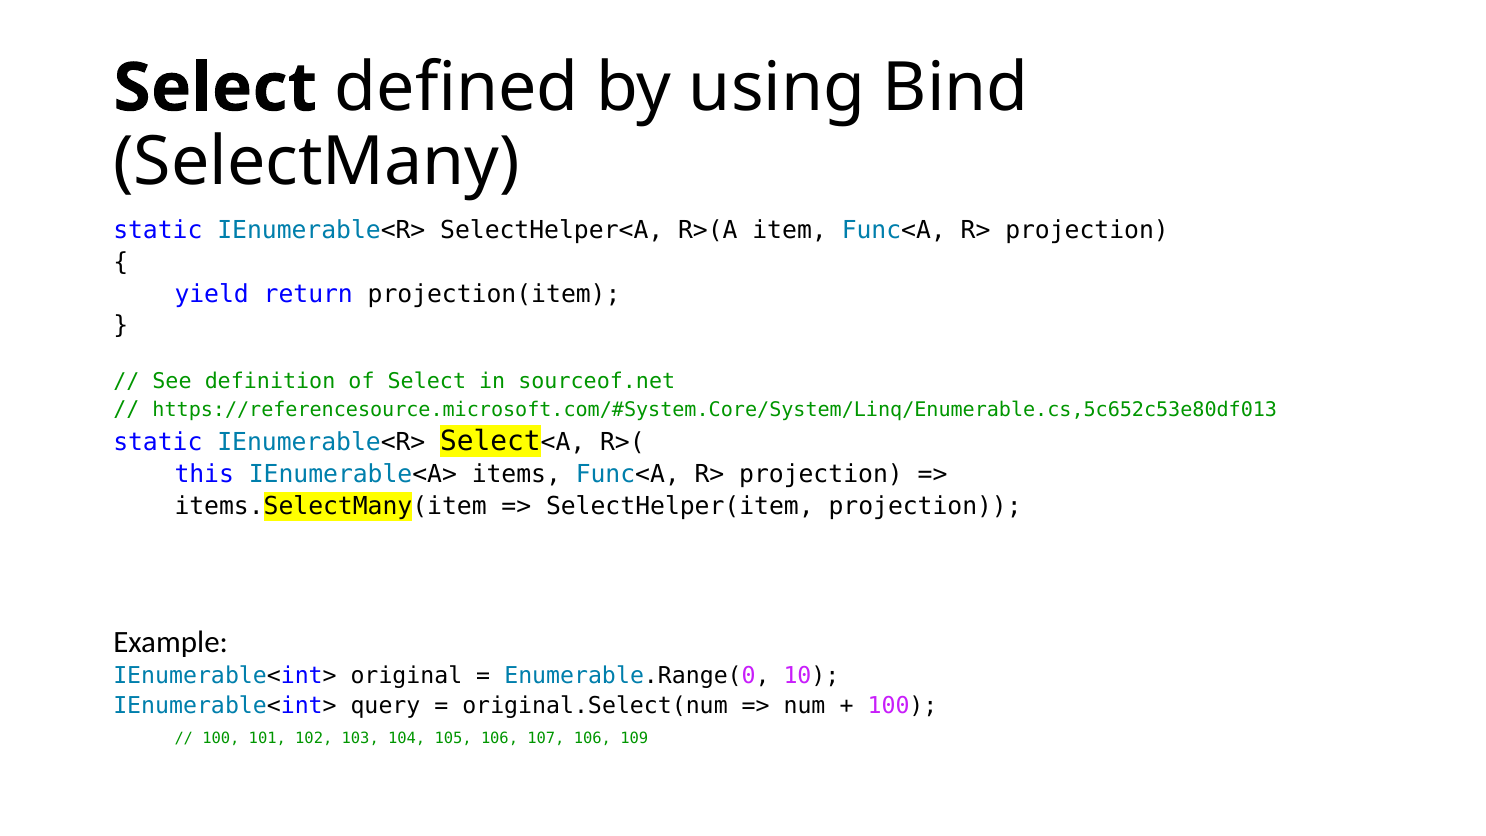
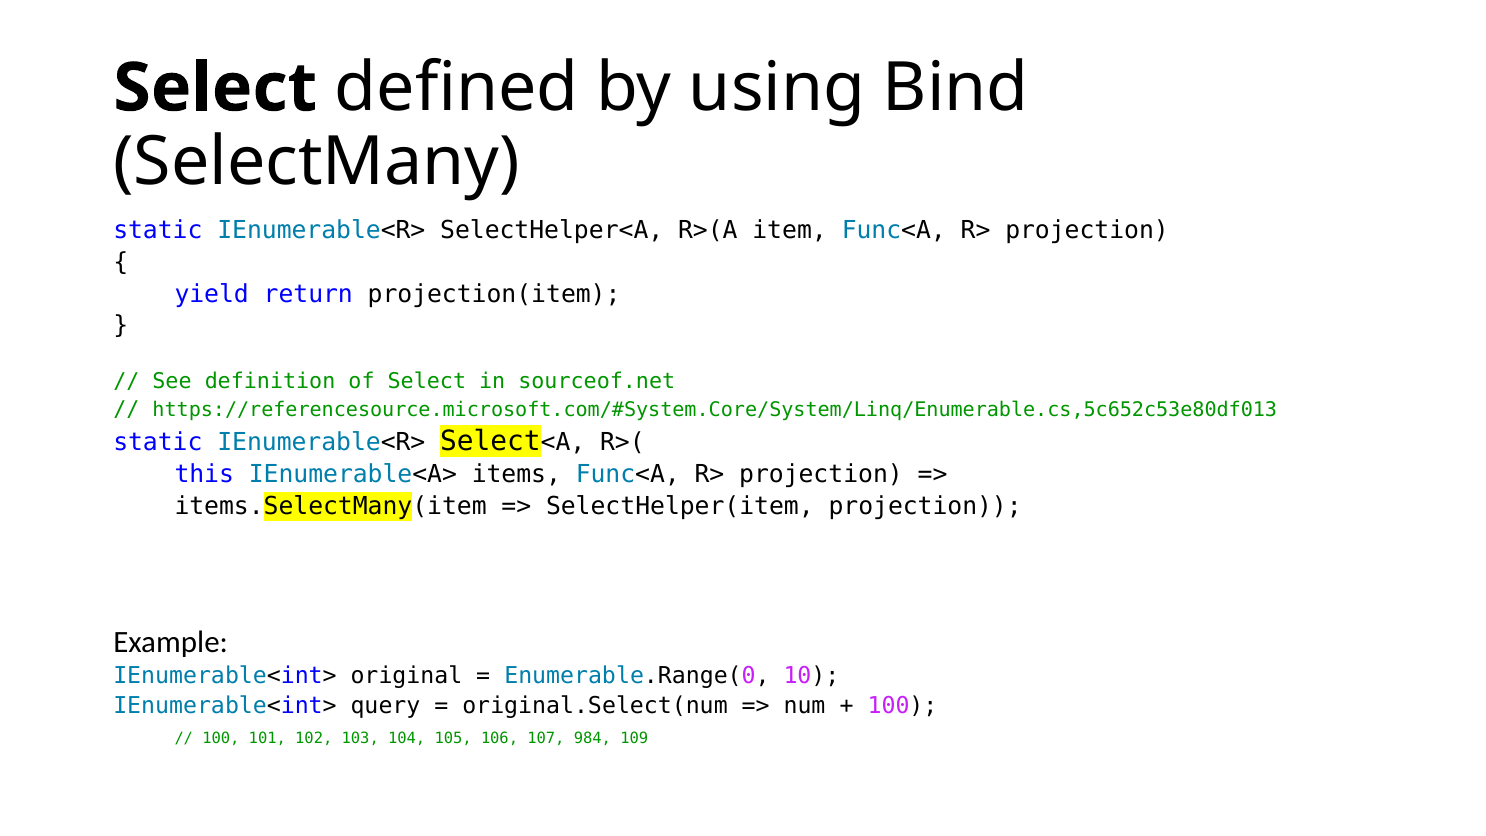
107 106: 106 -> 984
